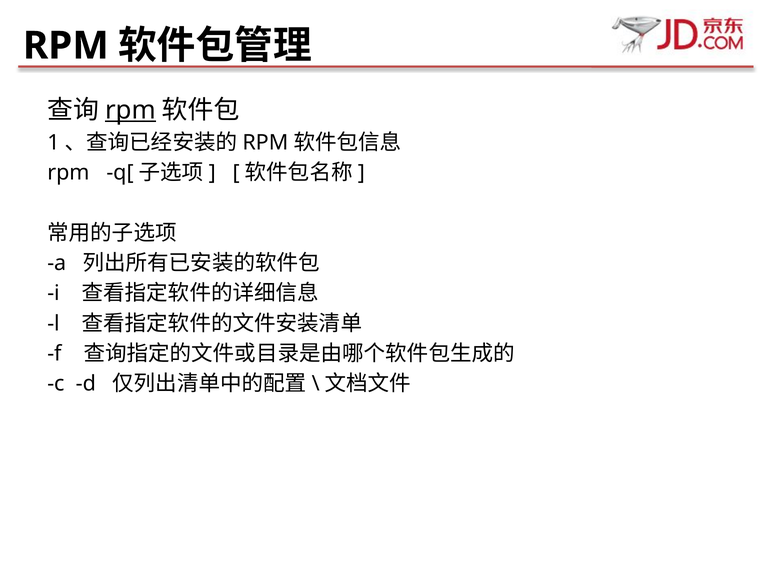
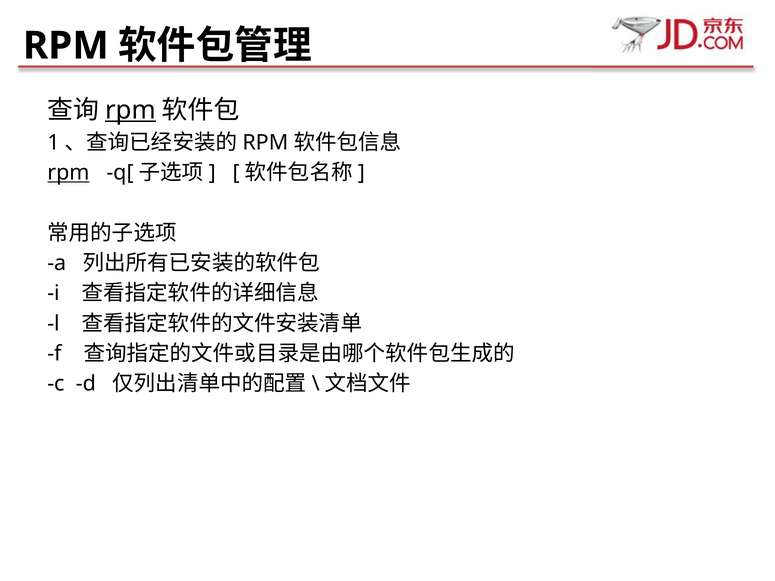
rpm at (68, 173) underline: none -> present
